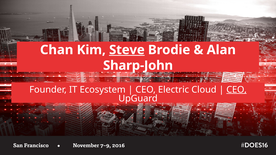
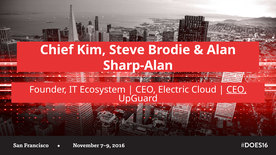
Chan: Chan -> Chief
Steve underline: present -> none
Sharp-John: Sharp-John -> Sharp-Alan
